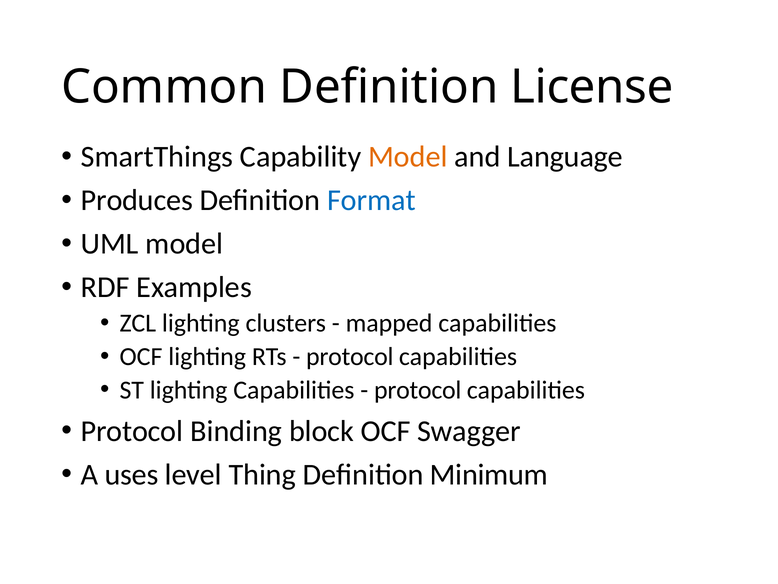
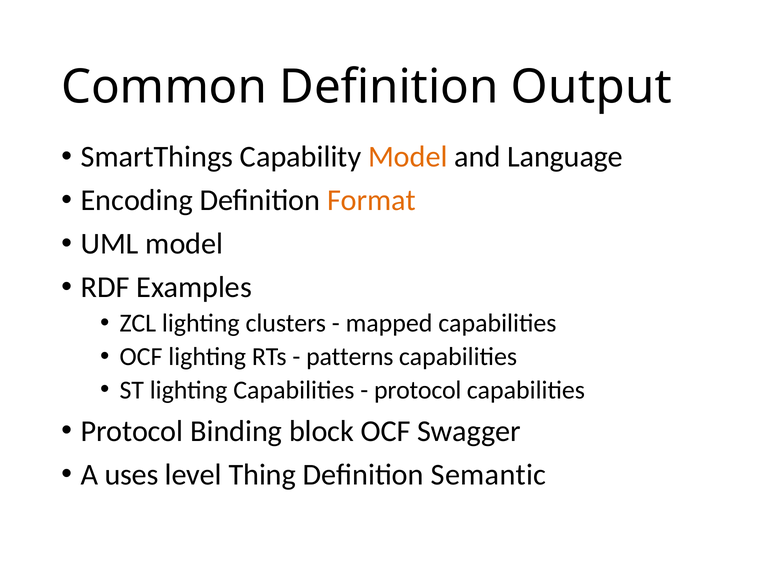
License: License -> Output
Produces: Produces -> Encoding
Format colour: blue -> orange
protocol at (350, 356): protocol -> patterns
Minimum: Minimum -> Semantic
